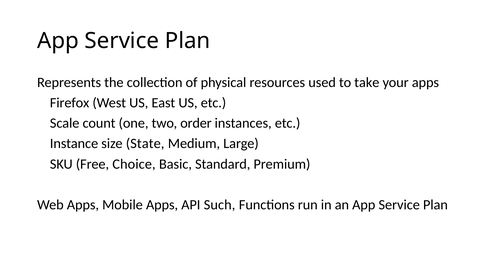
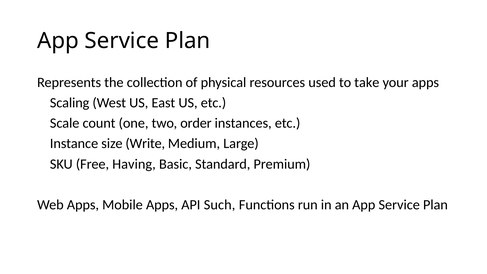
Firefox: Firefox -> Scaling
State: State -> Write
Choice: Choice -> Having
